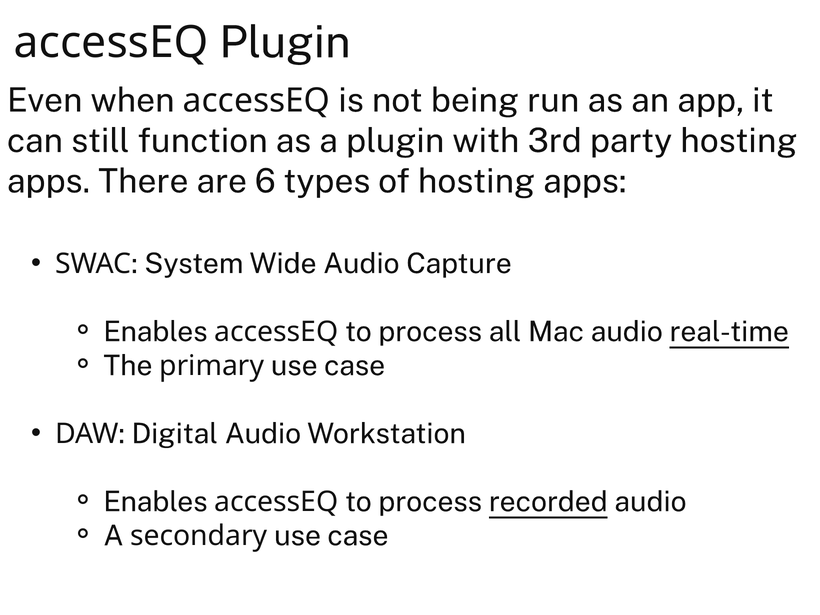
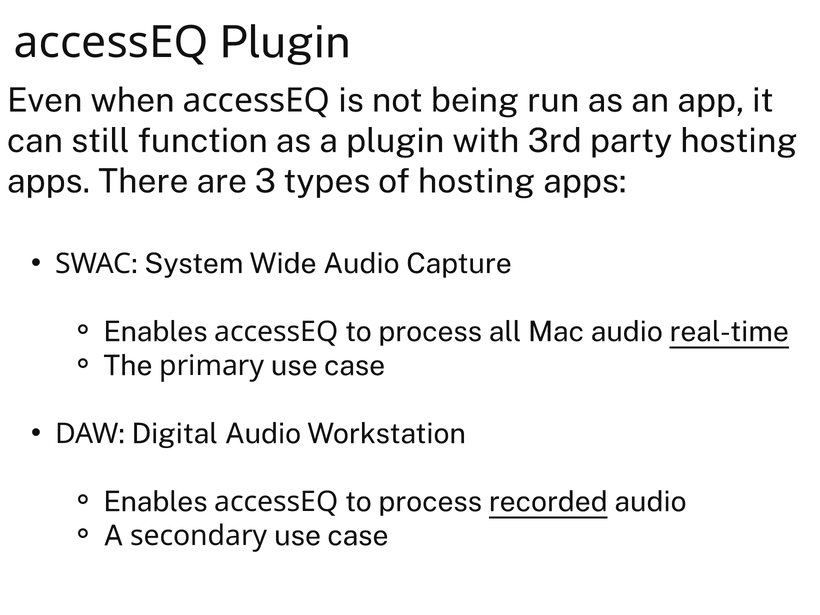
6: 6 -> 3
